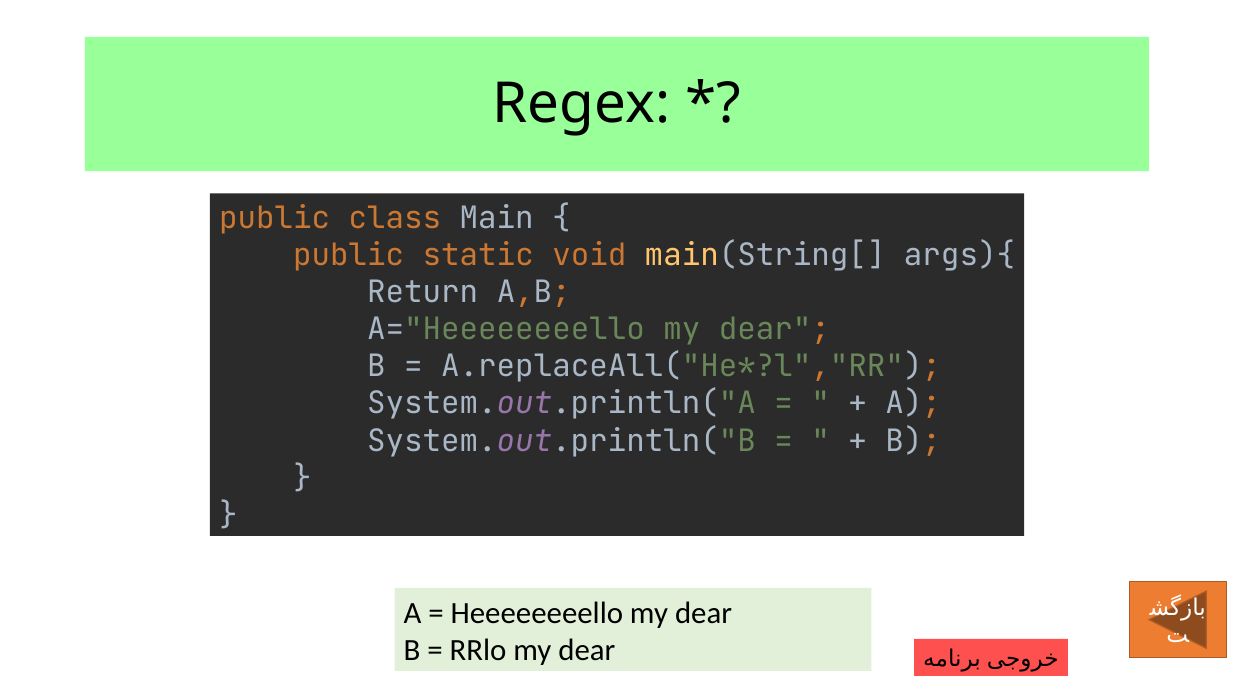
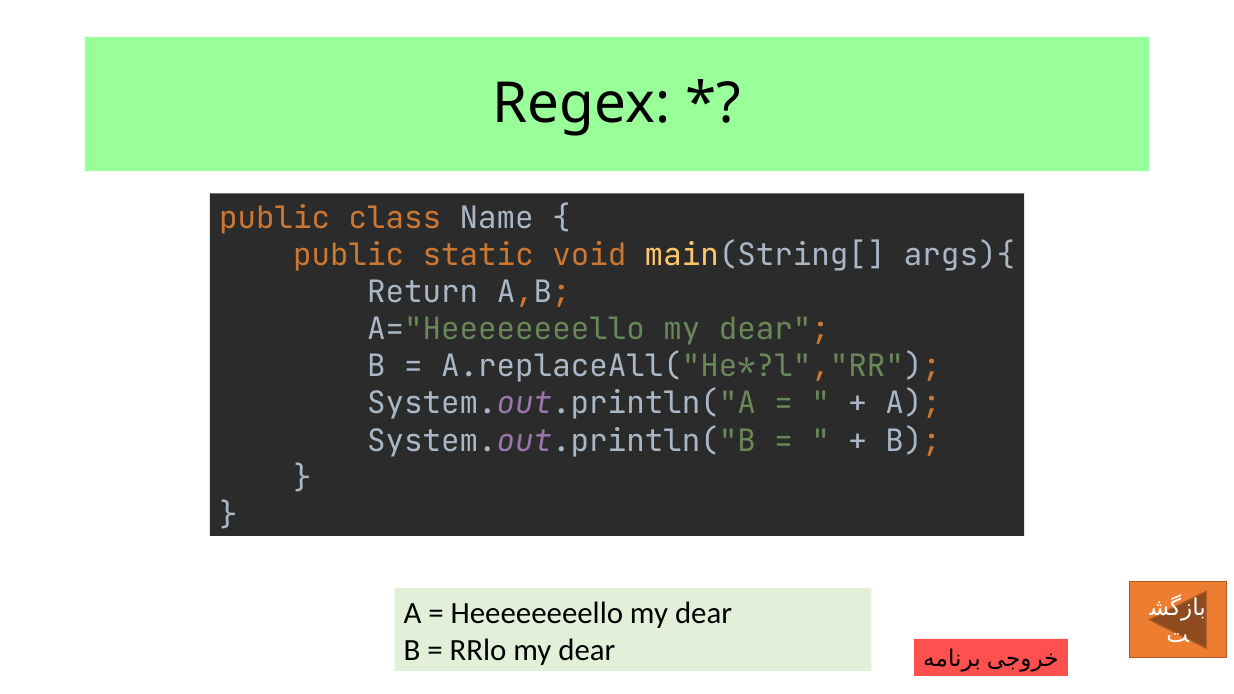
Main: Main -> Name
